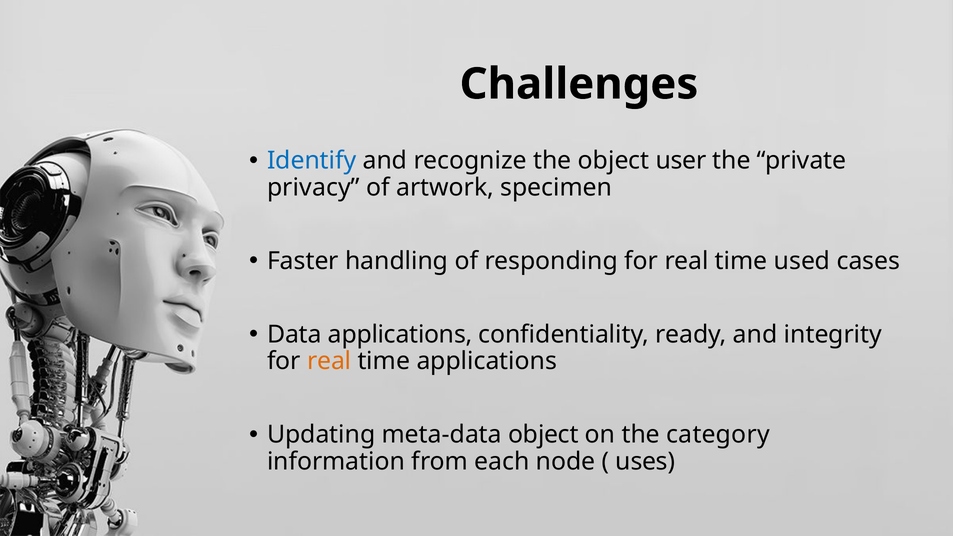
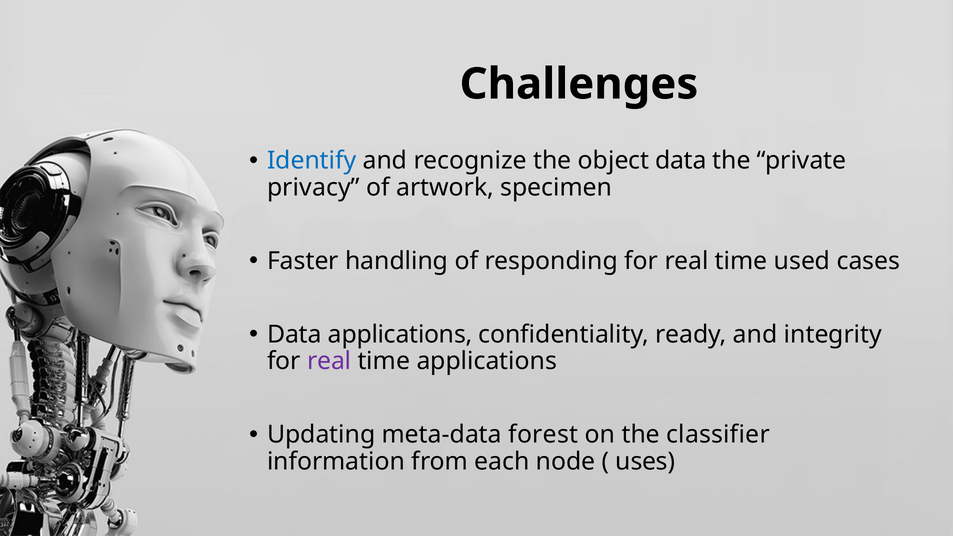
object user: user -> data
real at (329, 361) colour: orange -> purple
meta-data object: object -> forest
category: category -> classifier
